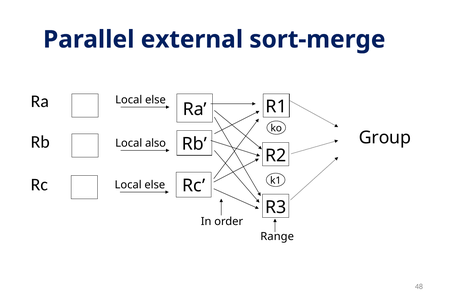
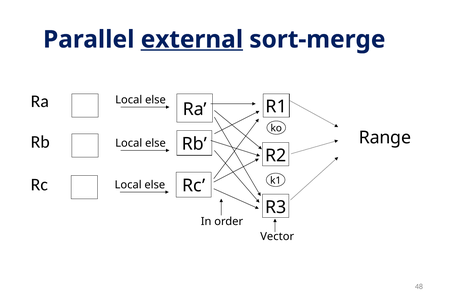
external underline: none -> present
Group: Group -> Range
also at (156, 143): also -> else
Range: Range -> Vector
